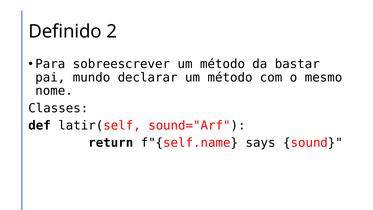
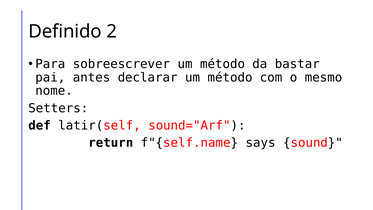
mundo: mundo -> antes
Classes: Classes -> Setters
